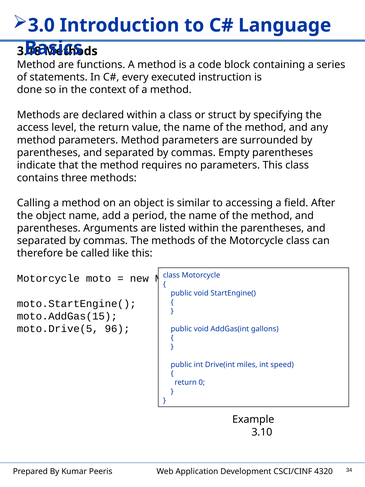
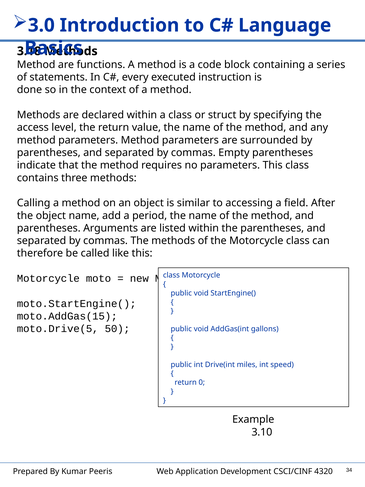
96: 96 -> 50
